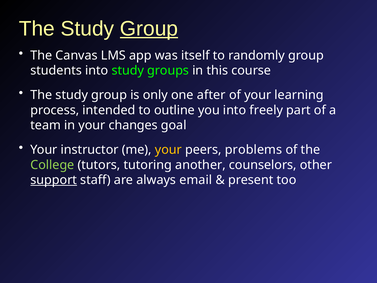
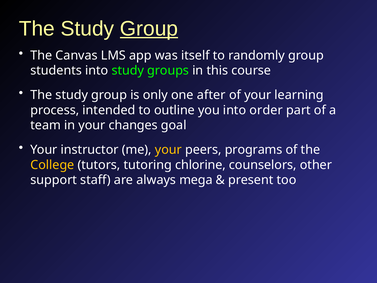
freely: freely -> order
problems: problems -> programs
College colour: light green -> yellow
another: another -> chlorine
support underline: present -> none
email: email -> mega
